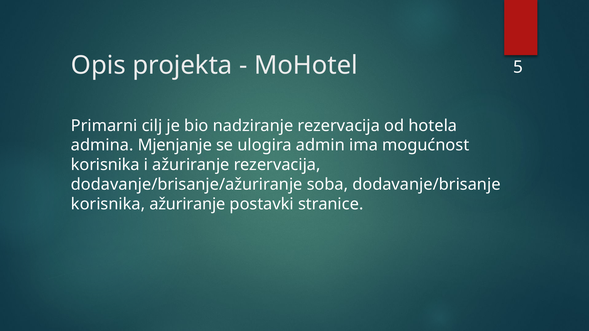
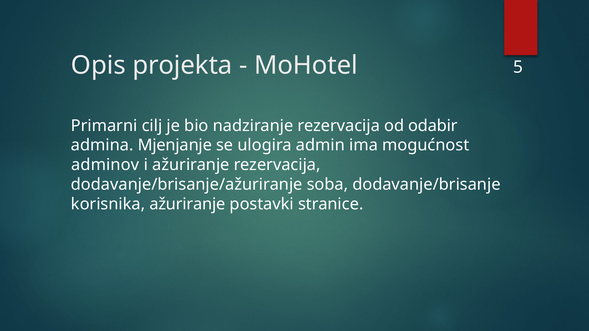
hotela: hotela -> odabir
korisnika at (105, 165): korisnika -> adminov
